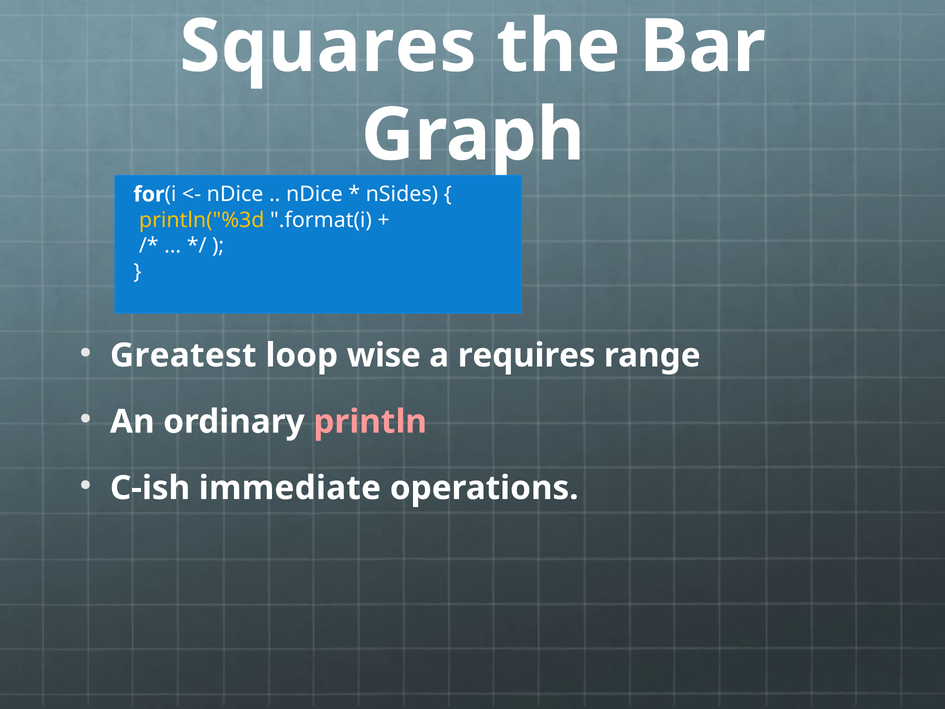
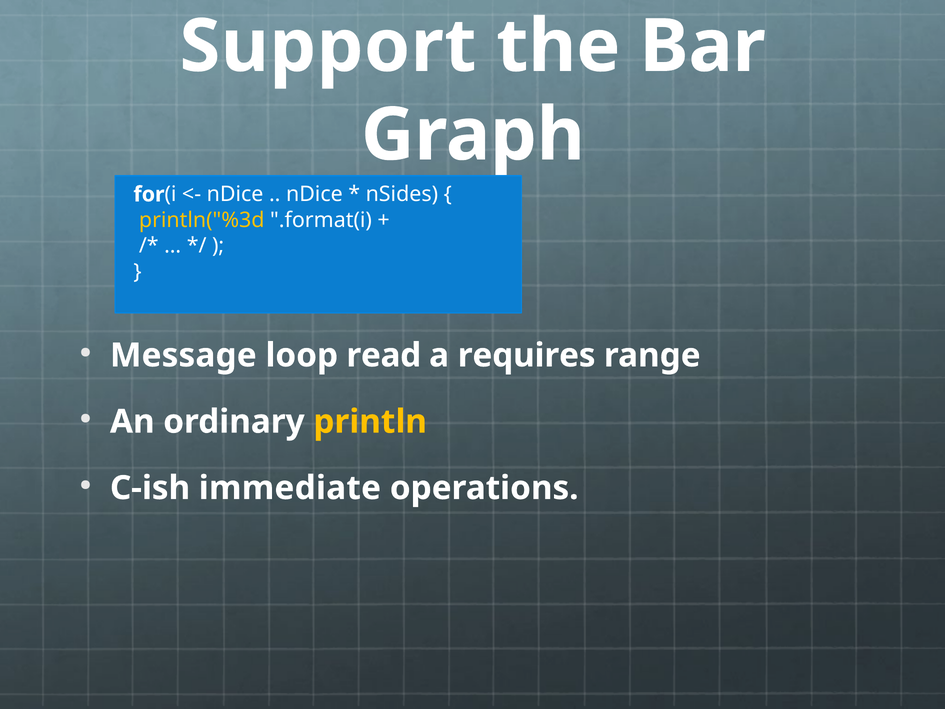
Squares: Squares -> Support
Greatest: Greatest -> Message
wise: wise -> read
println colour: pink -> yellow
